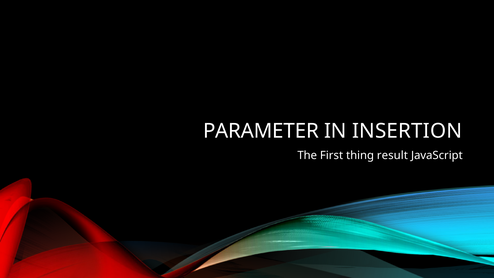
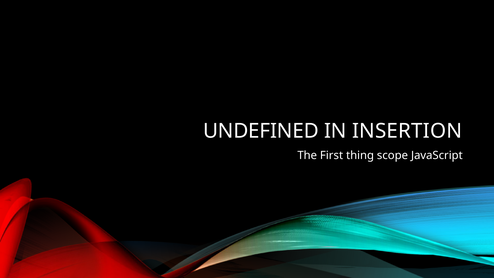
PARAMETER: PARAMETER -> UNDEFINED
result: result -> scope
